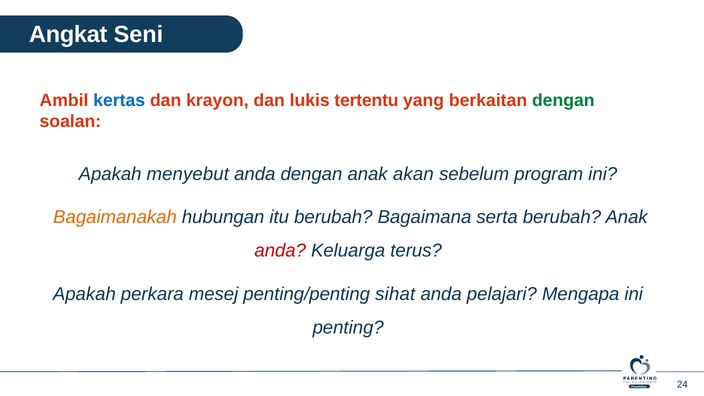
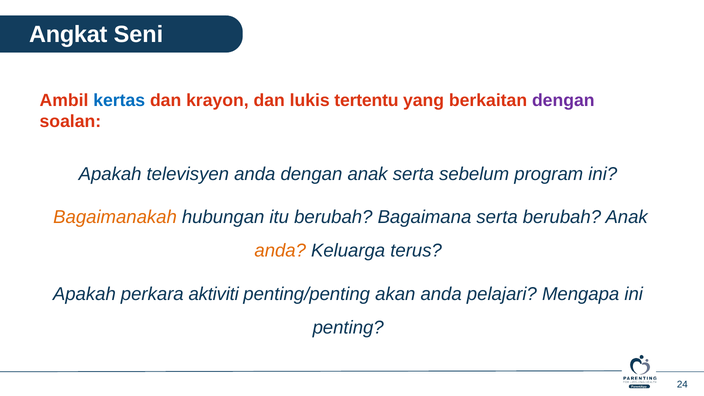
dengan at (563, 101) colour: green -> purple
menyebut: menyebut -> televisyen
anak akan: akan -> serta
anda at (280, 251) colour: red -> orange
mesej: mesej -> aktiviti
sihat: sihat -> akan
